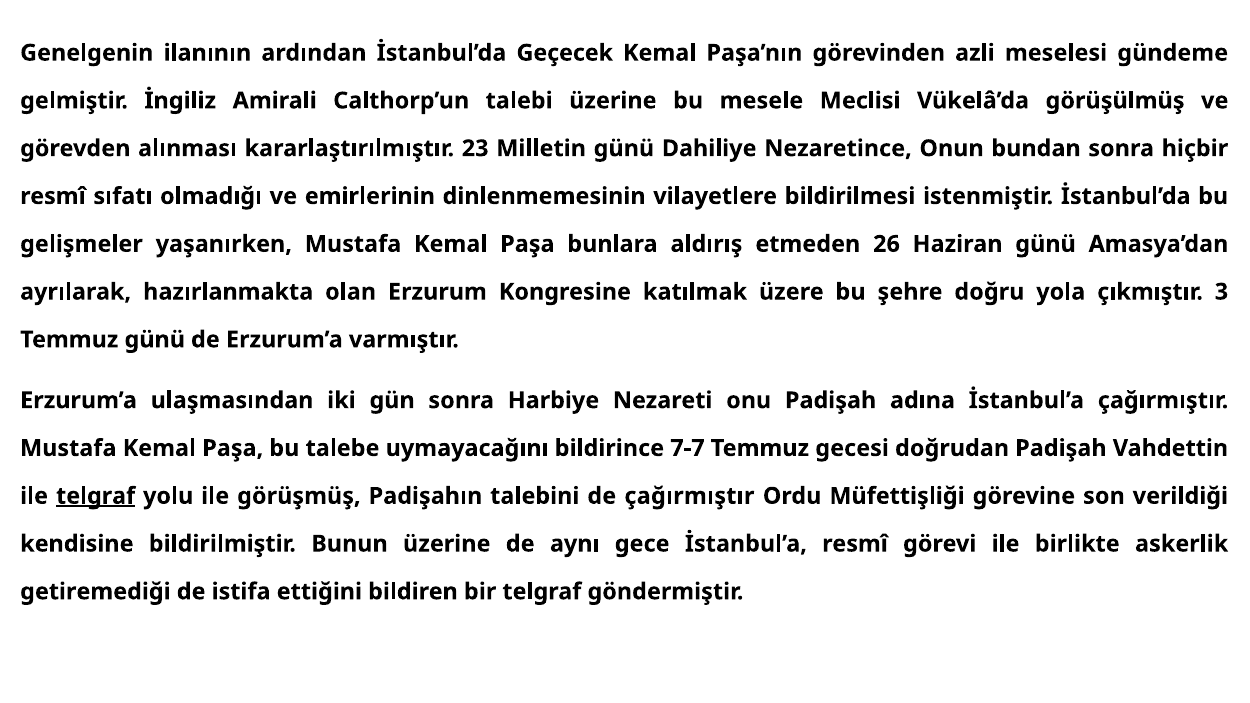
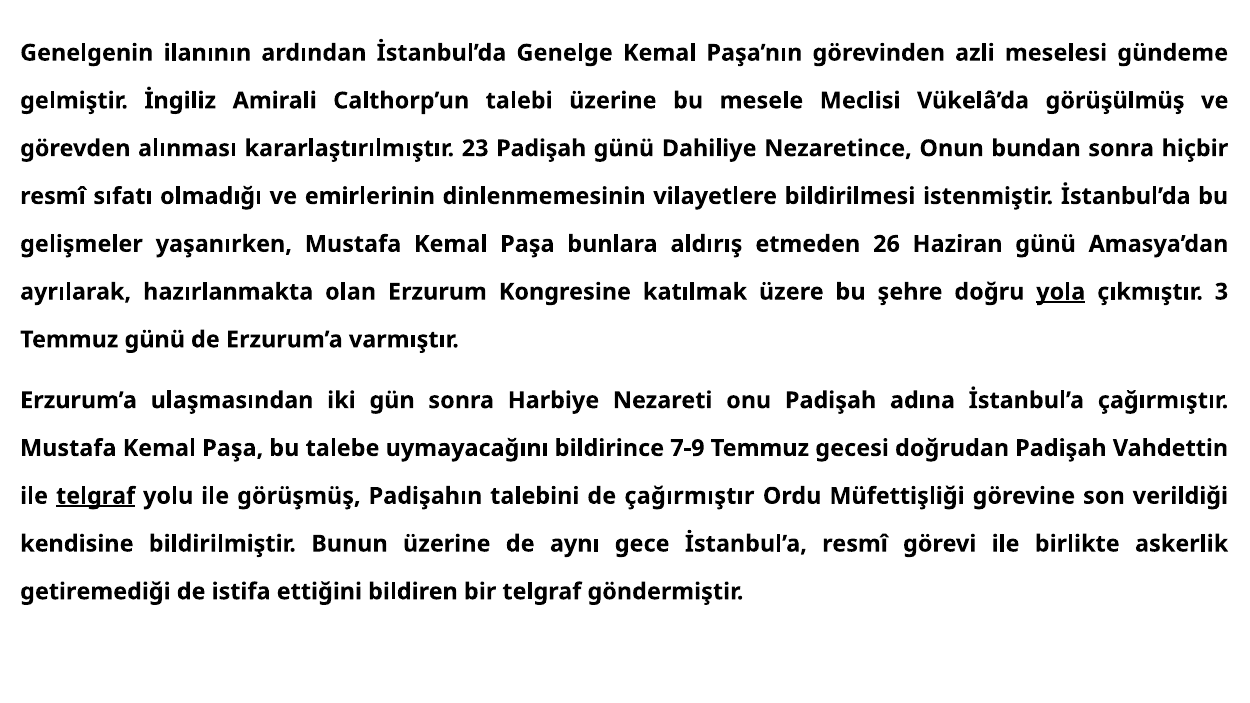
Geçecek: Geçecek -> Genelge
23 Milletin: Milletin -> Padişah
yola underline: none -> present
7-7: 7-7 -> 7-9
